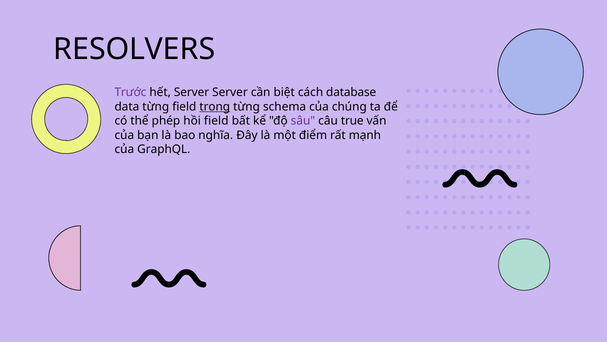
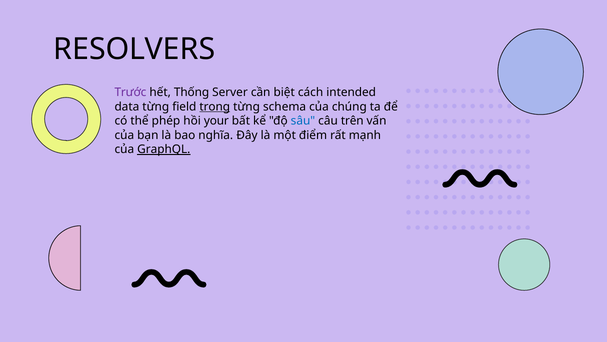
hết Server: Server -> Thống
database: database -> intended
hồi field: field -> your
sâu colour: purple -> blue
true: true -> trên
GraphQL underline: none -> present
